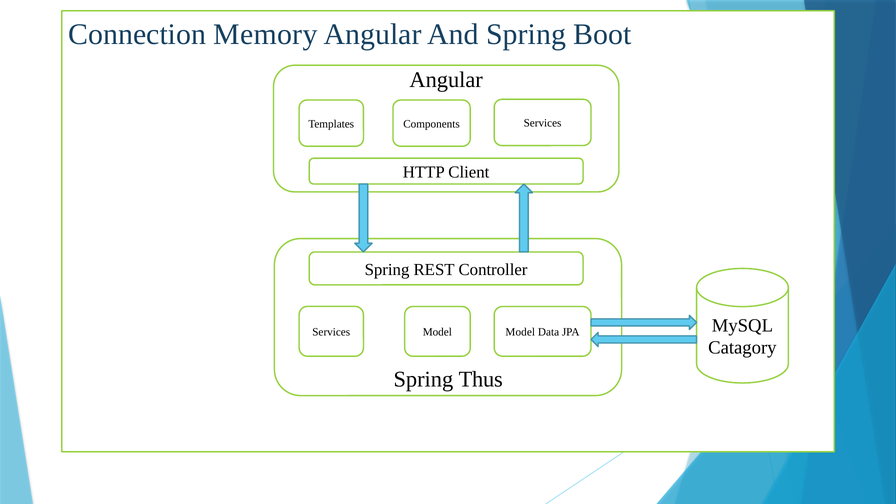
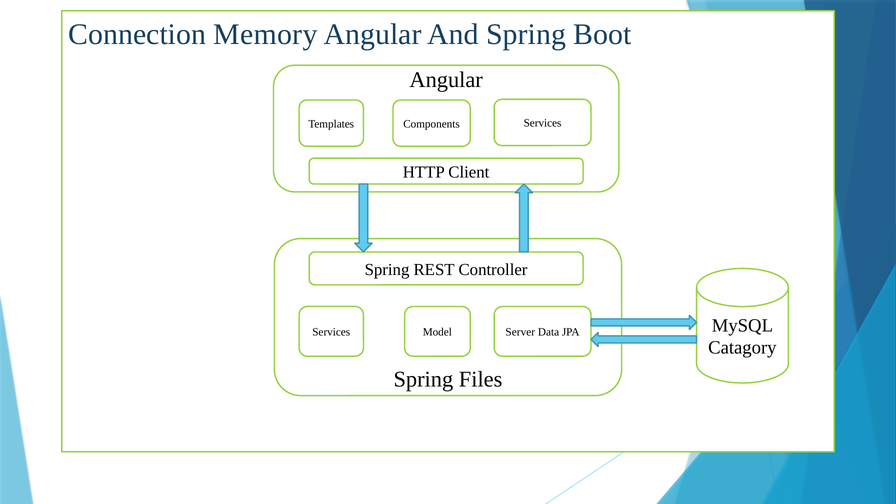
Model Model: Model -> Server
Thus: Thus -> Files
